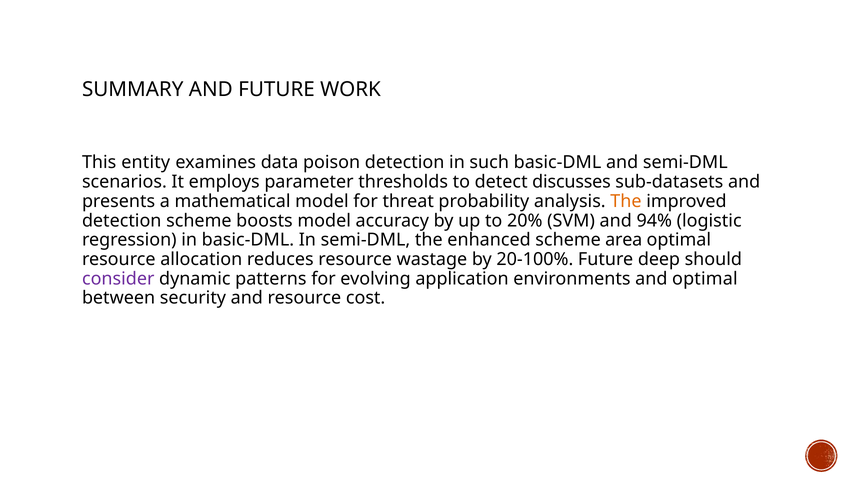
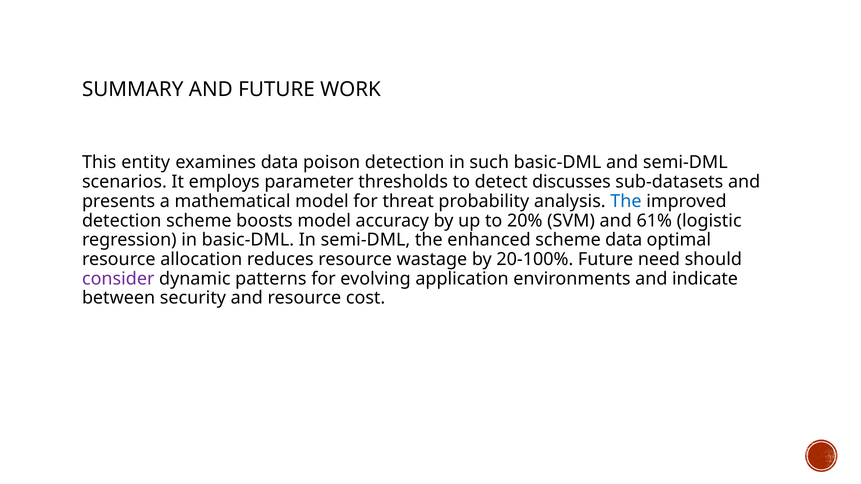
The at (626, 201) colour: orange -> blue
94%: 94% -> 61%
scheme area: area -> data
deep: deep -> need
and optimal: optimal -> indicate
